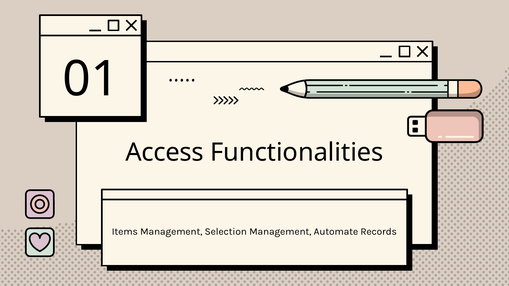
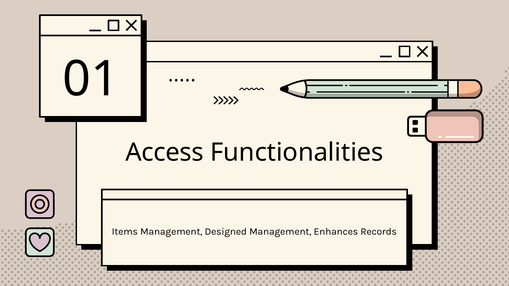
Selection: Selection -> Designed
Automate: Automate -> Enhances
